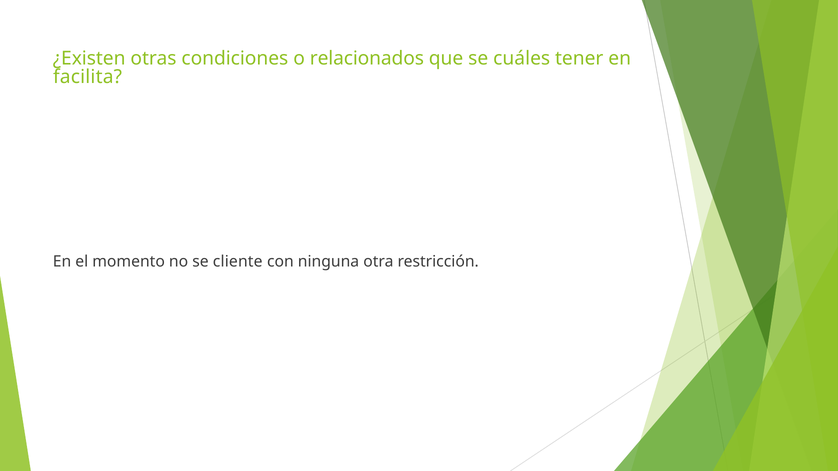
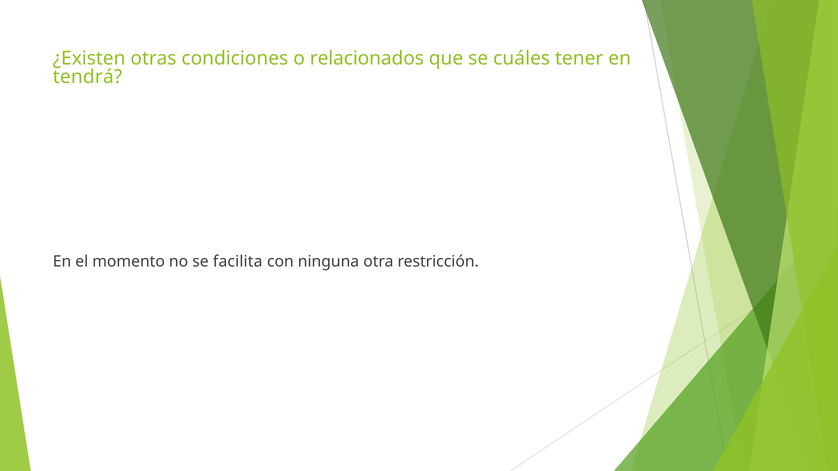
facilita: facilita -> tendrá
cliente: cliente -> facilita
